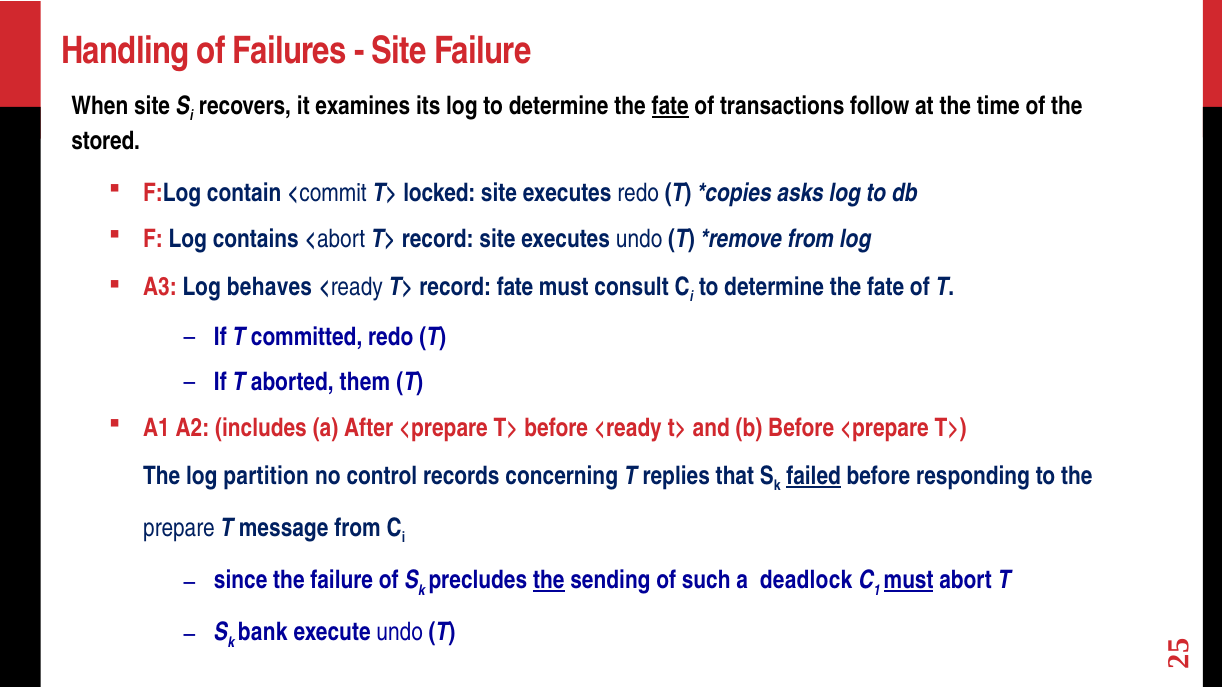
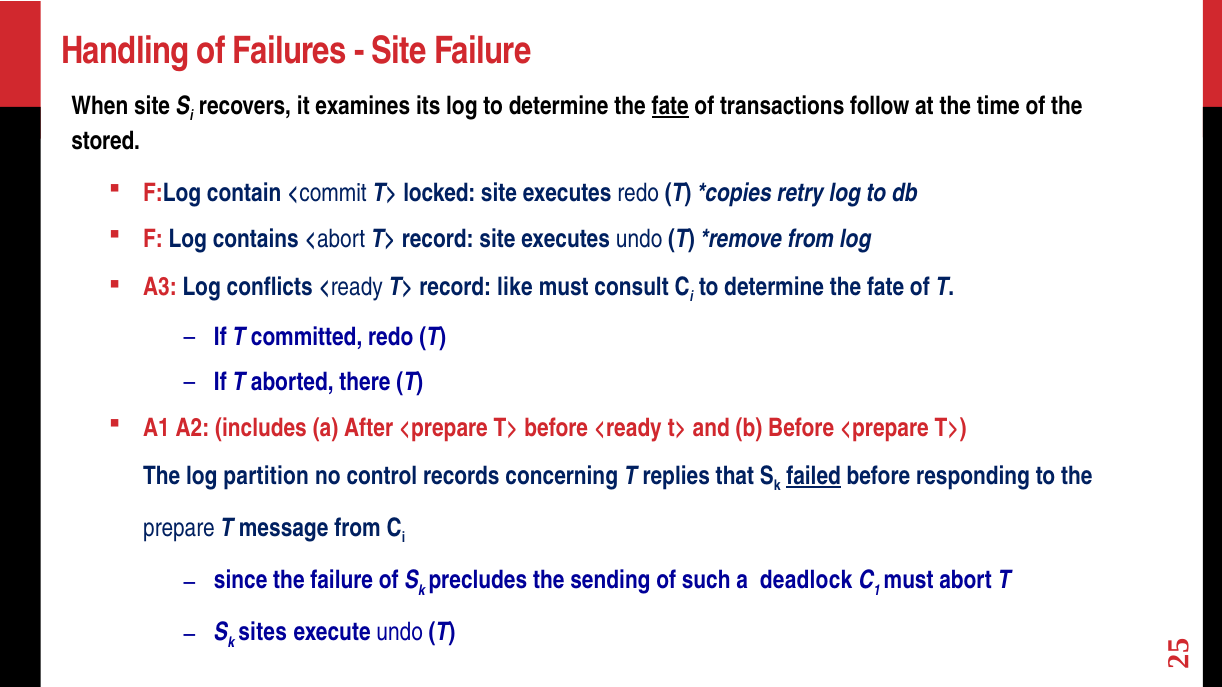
asks: asks -> retry
behaves: behaves -> conflicts
record fate: fate -> like
them: them -> there
the at (549, 581) underline: present -> none
must at (909, 581) underline: present -> none
bank: bank -> sites
